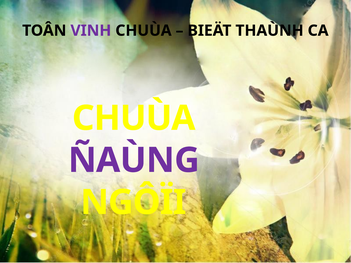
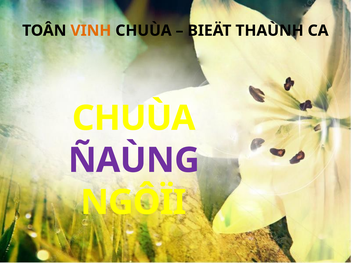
VINH colour: purple -> orange
